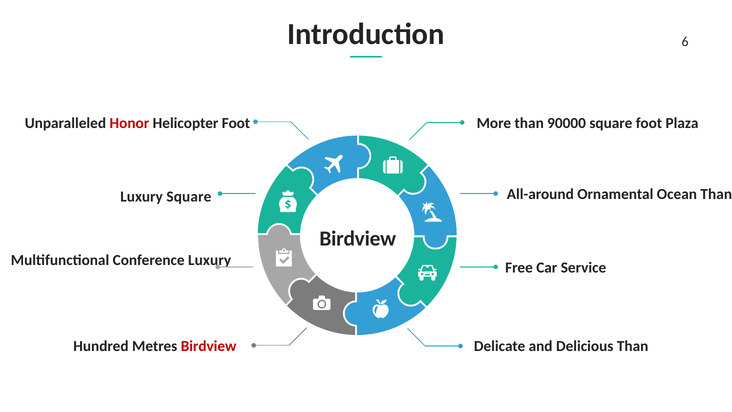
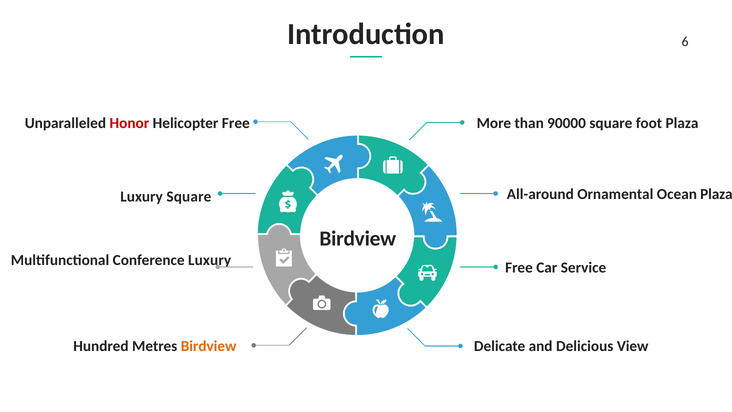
Helicopter Foot: Foot -> Free
Ocean Than: Than -> Plaza
Birdview at (209, 346) colour: red -> orange
Delicious Than: Than -> View
